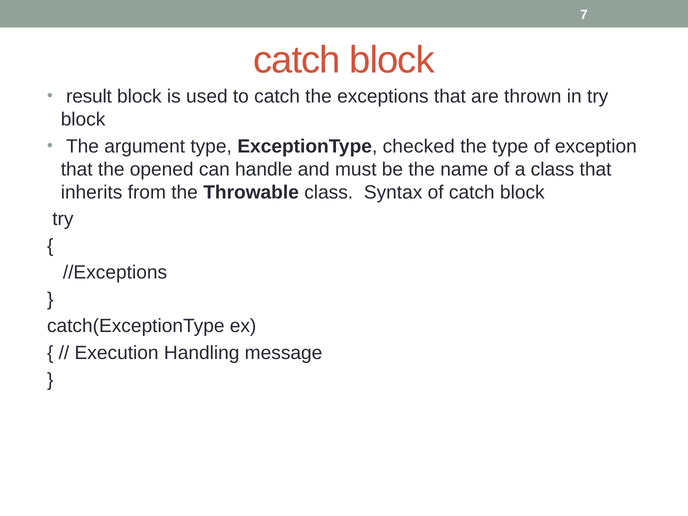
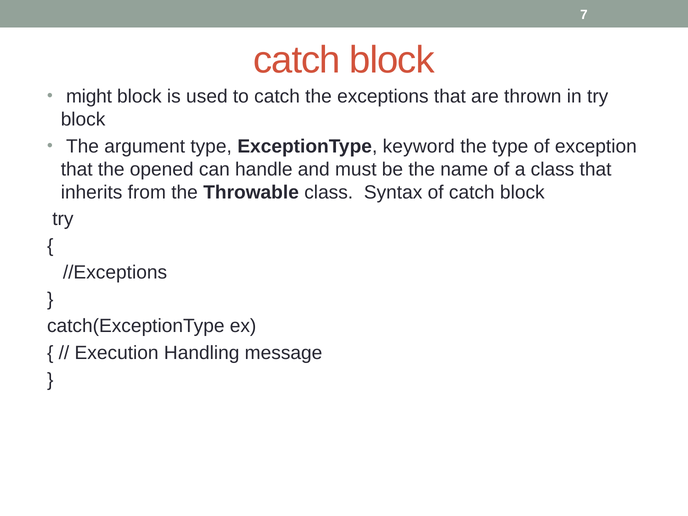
result: result -> might
checked: checked -> keyword
